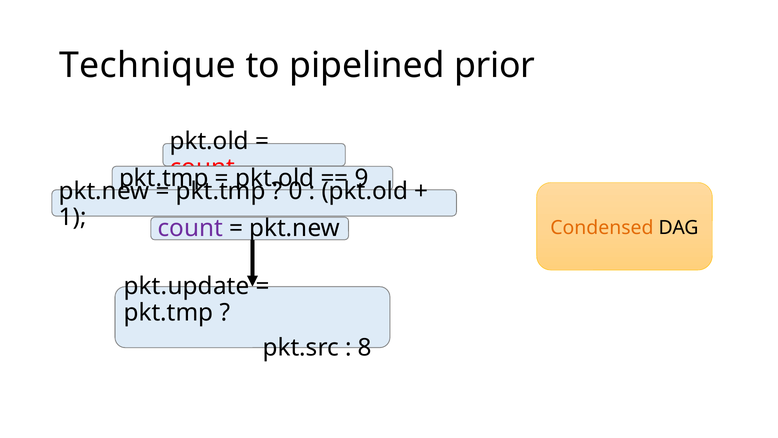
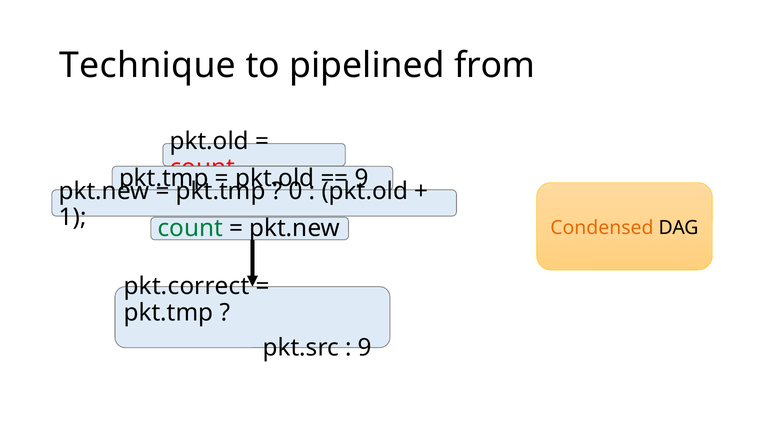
prior: prior -> from
count at (190, 228) colour: purple -> green
pkt.update: pkt.update -> pkt.correct
8 at (365, 347): 8 -> 9
